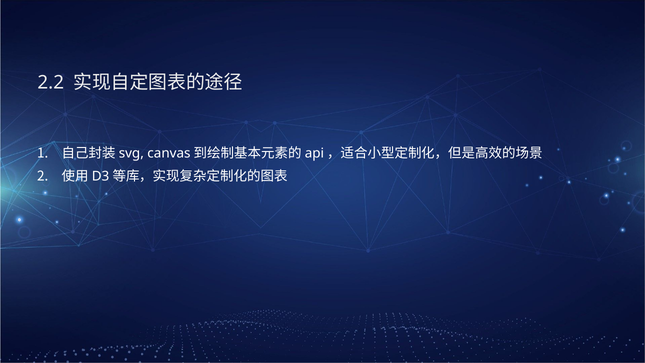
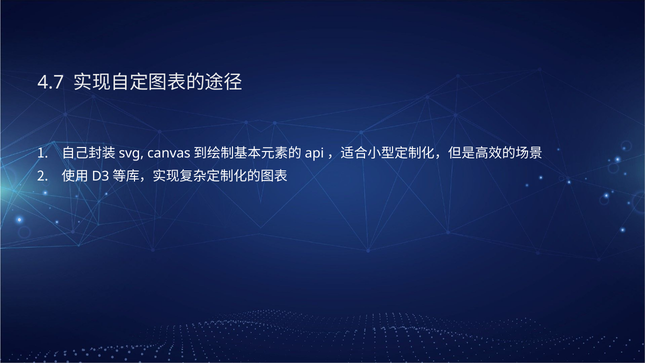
2.2: 2.2 -> 4.7
